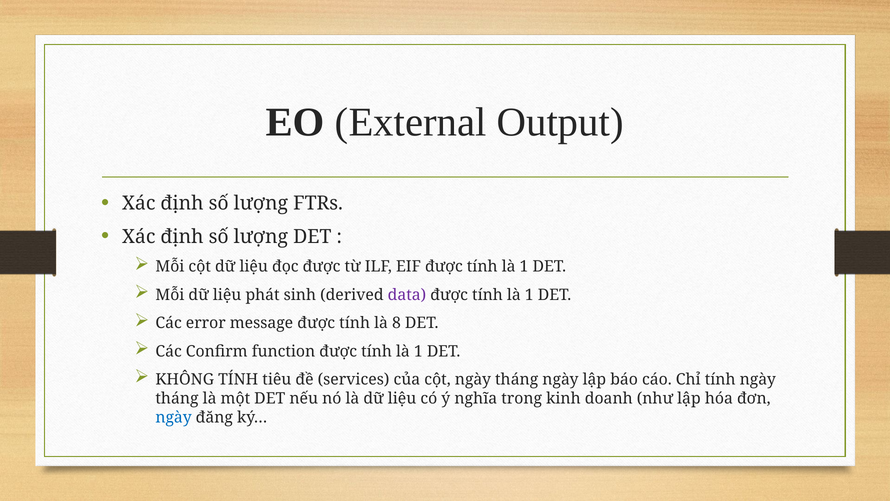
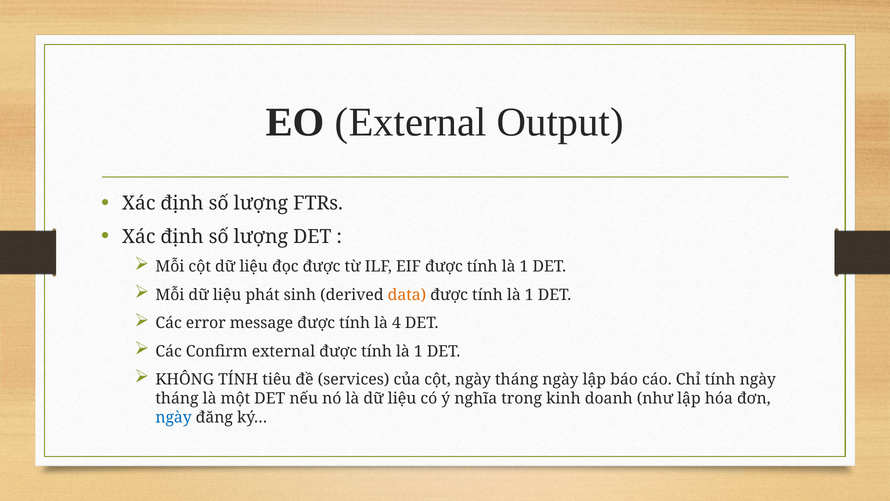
data colour: purple -> orange
8: 8 -> 4
Confirm function: function -> external
